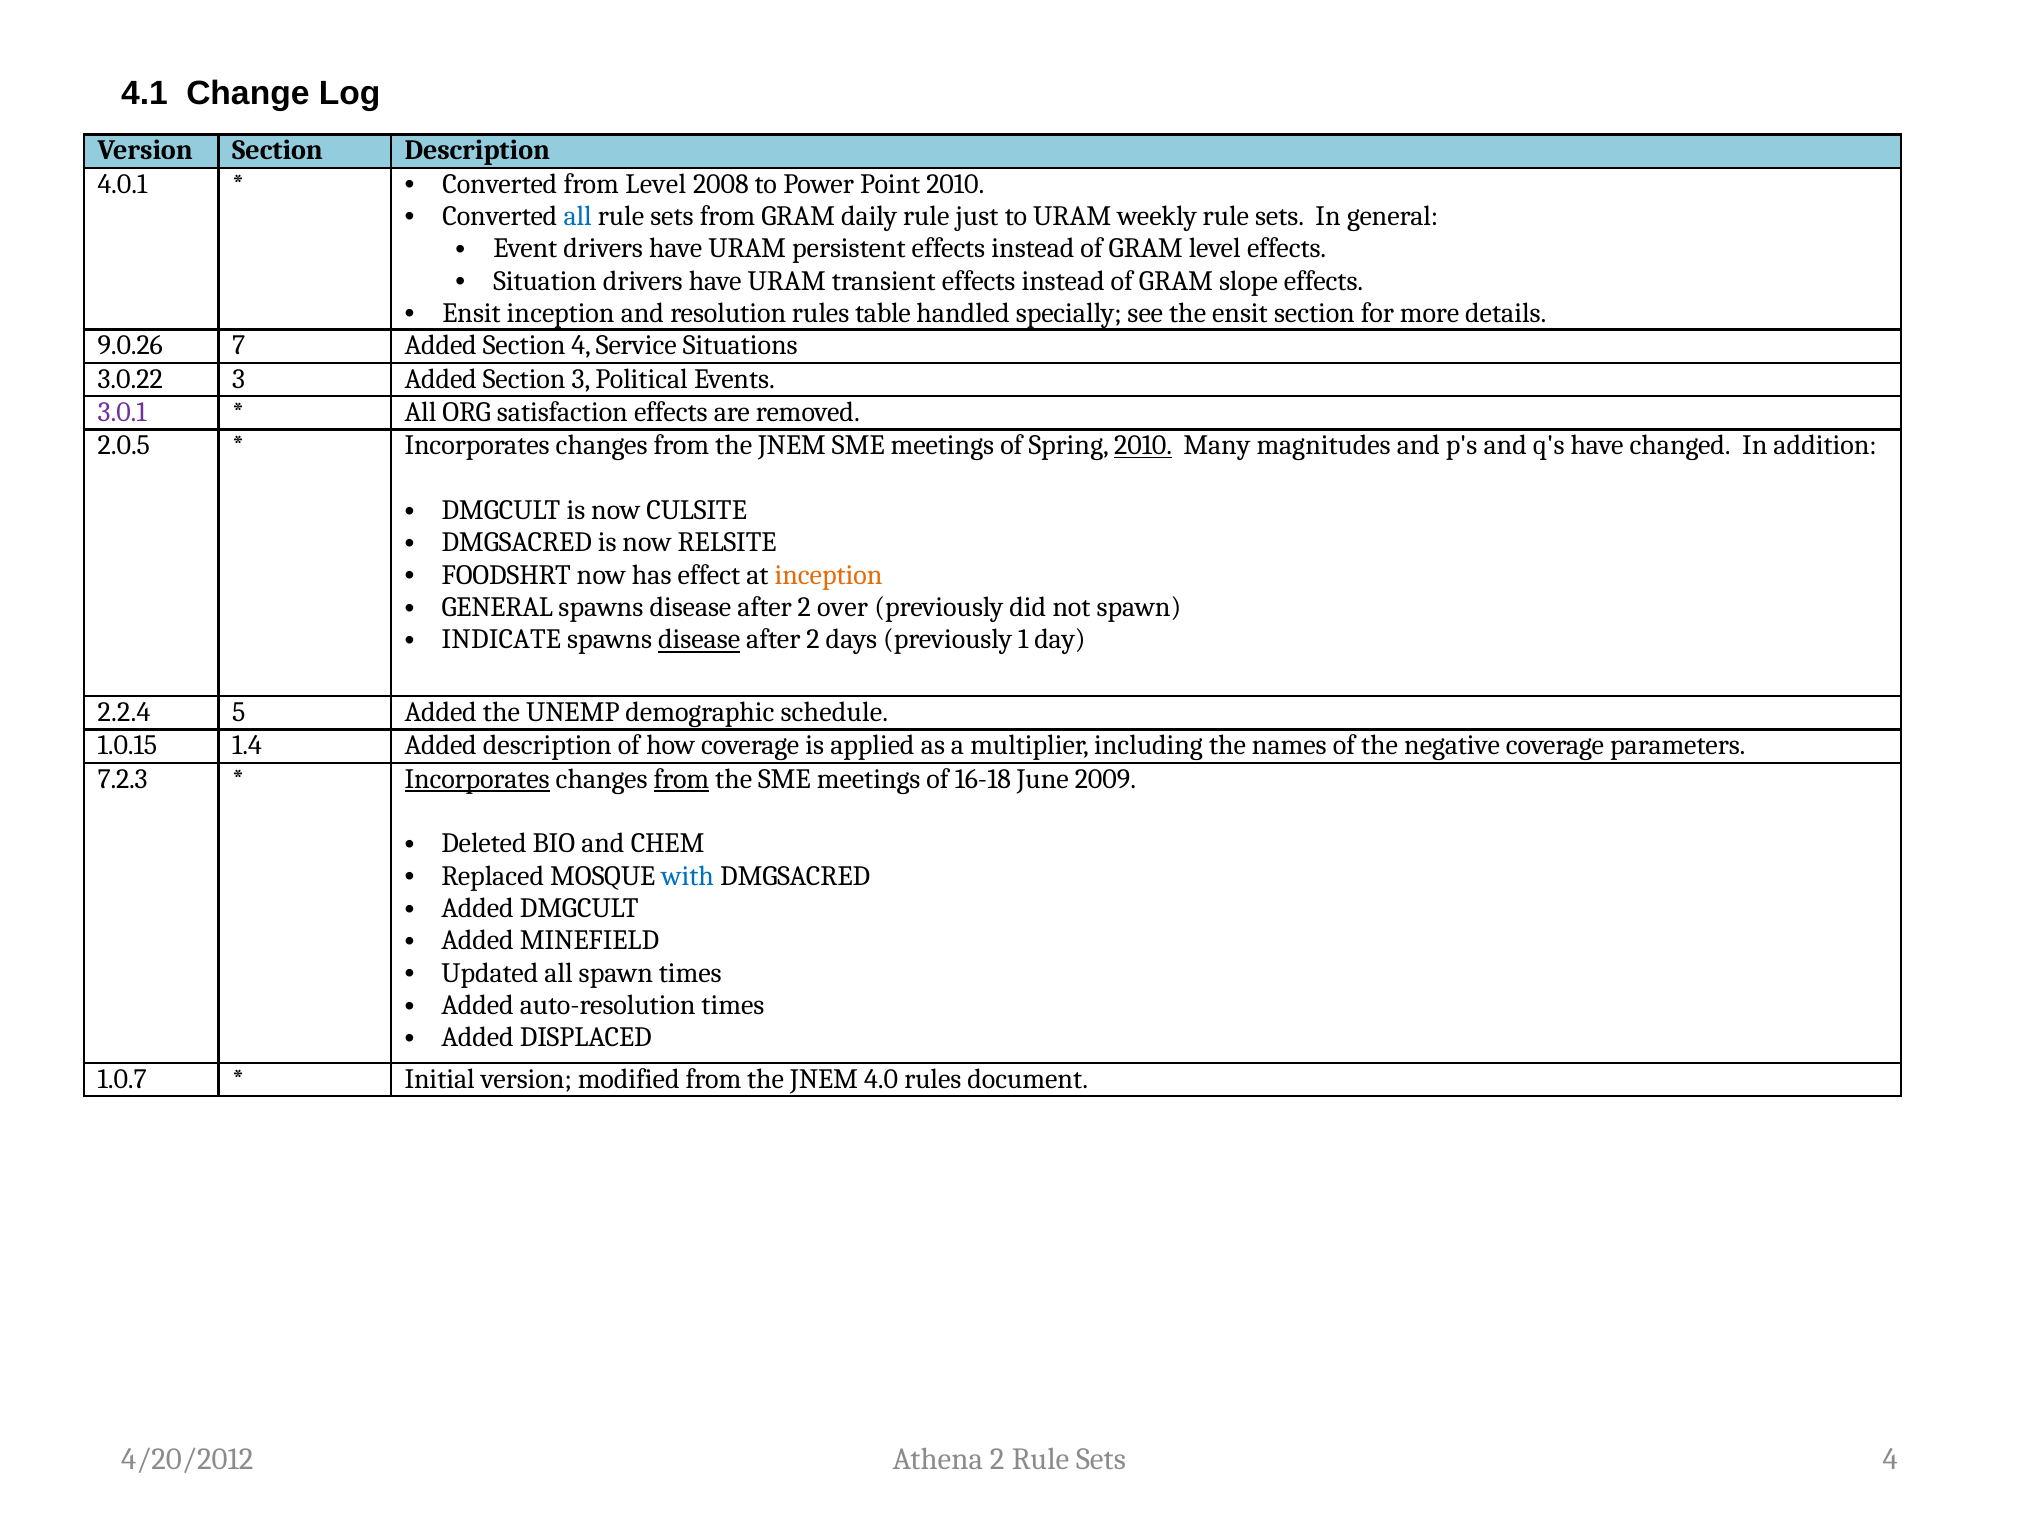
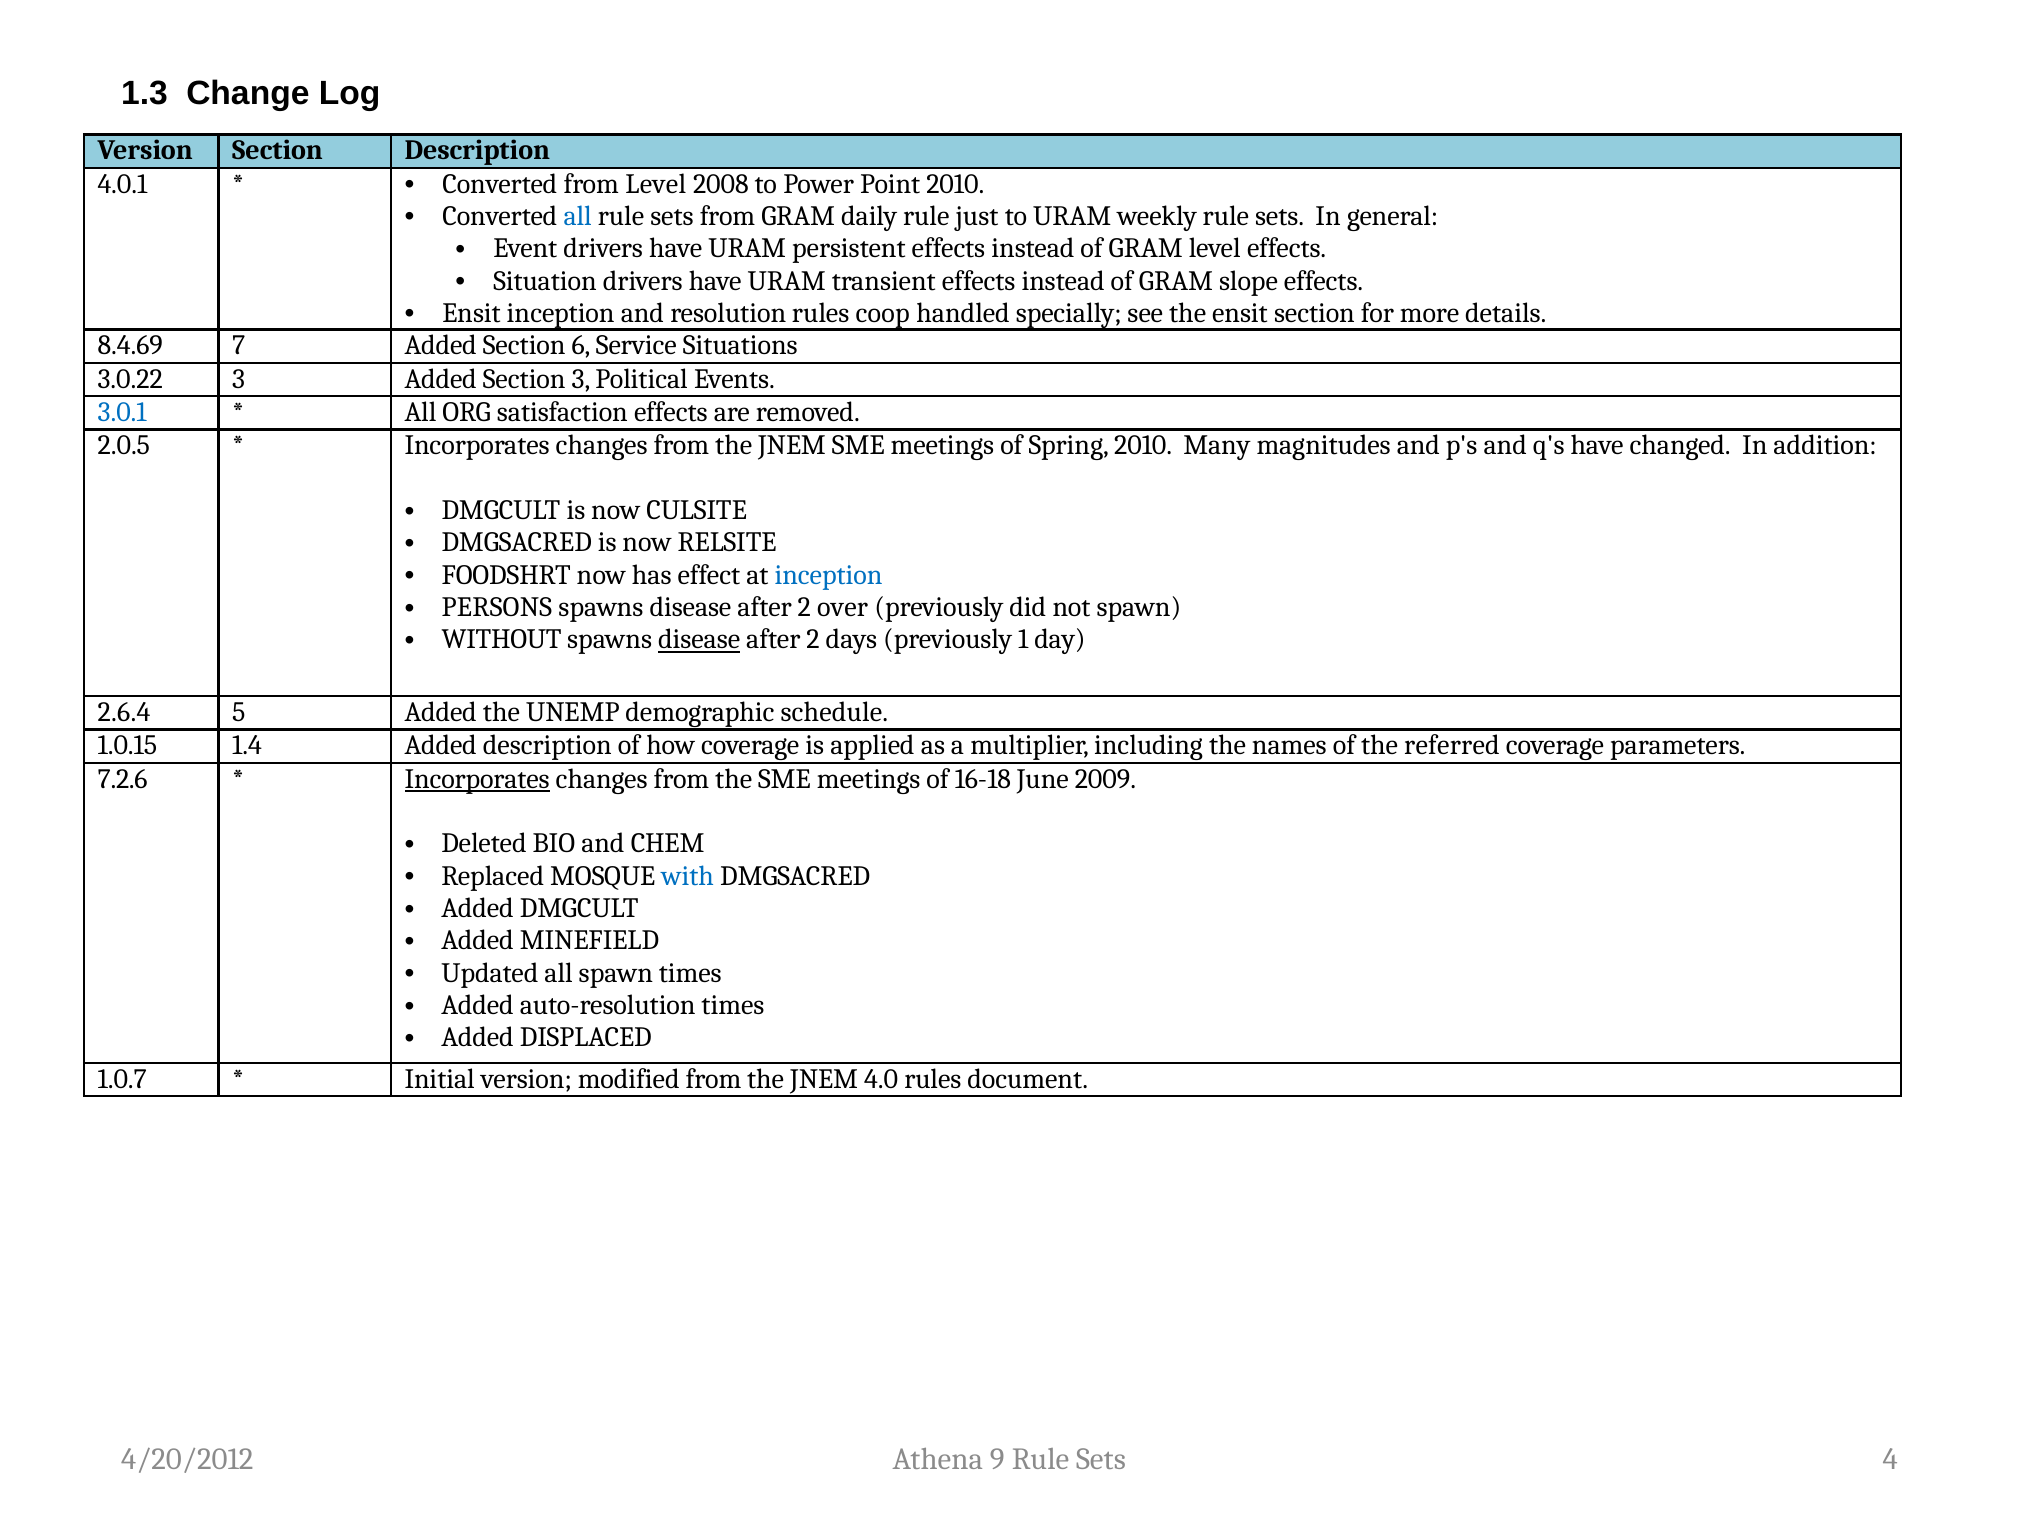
4.1: 4.1 -> 1.3
table: table -> coop
9.0.26: 9.0.26 -> 8.4.69
Section 4: 4 -> 6
3.0.1 colour: purple -> blue
2010 at (1143, 446) underline: present -> none
inception at (829, 575) colour: orange -> blue
GENERAL at (497, 607): GENERAL -> PERSONS
INDICATE: INDICATE -> WITHOUT
2.2.4: 2.2.4 -> 2.6.4
negative: negative -> referred
7.2.3: 7.2.3 -> 7.2.6
from at (681, 779) underline: present -> none
Athena 2: 2 -> 9
